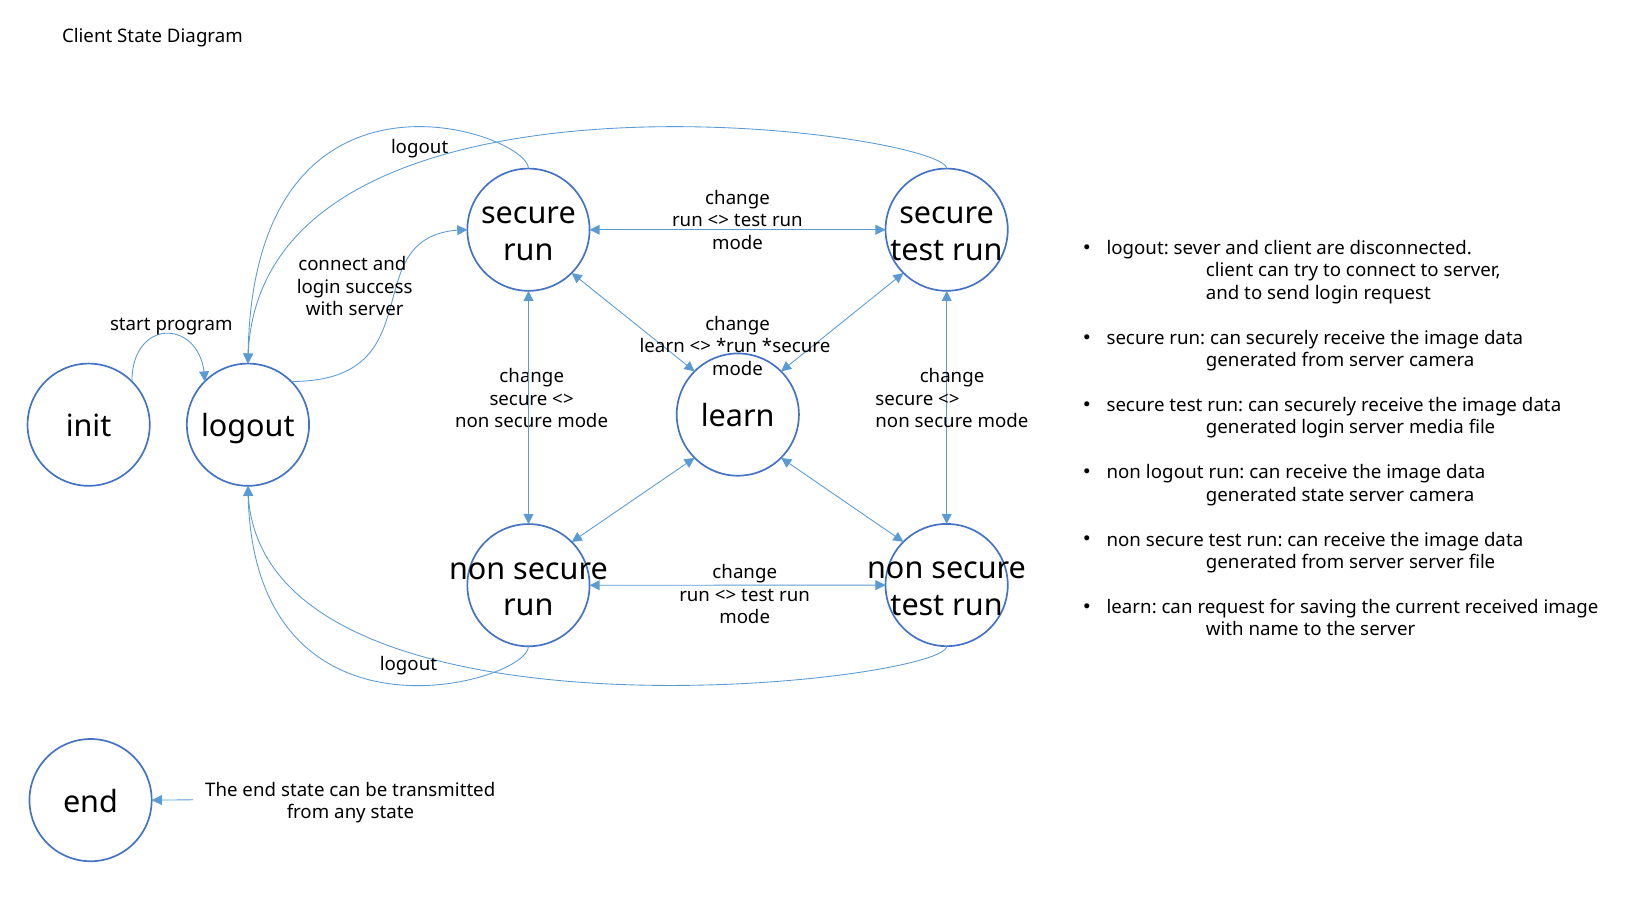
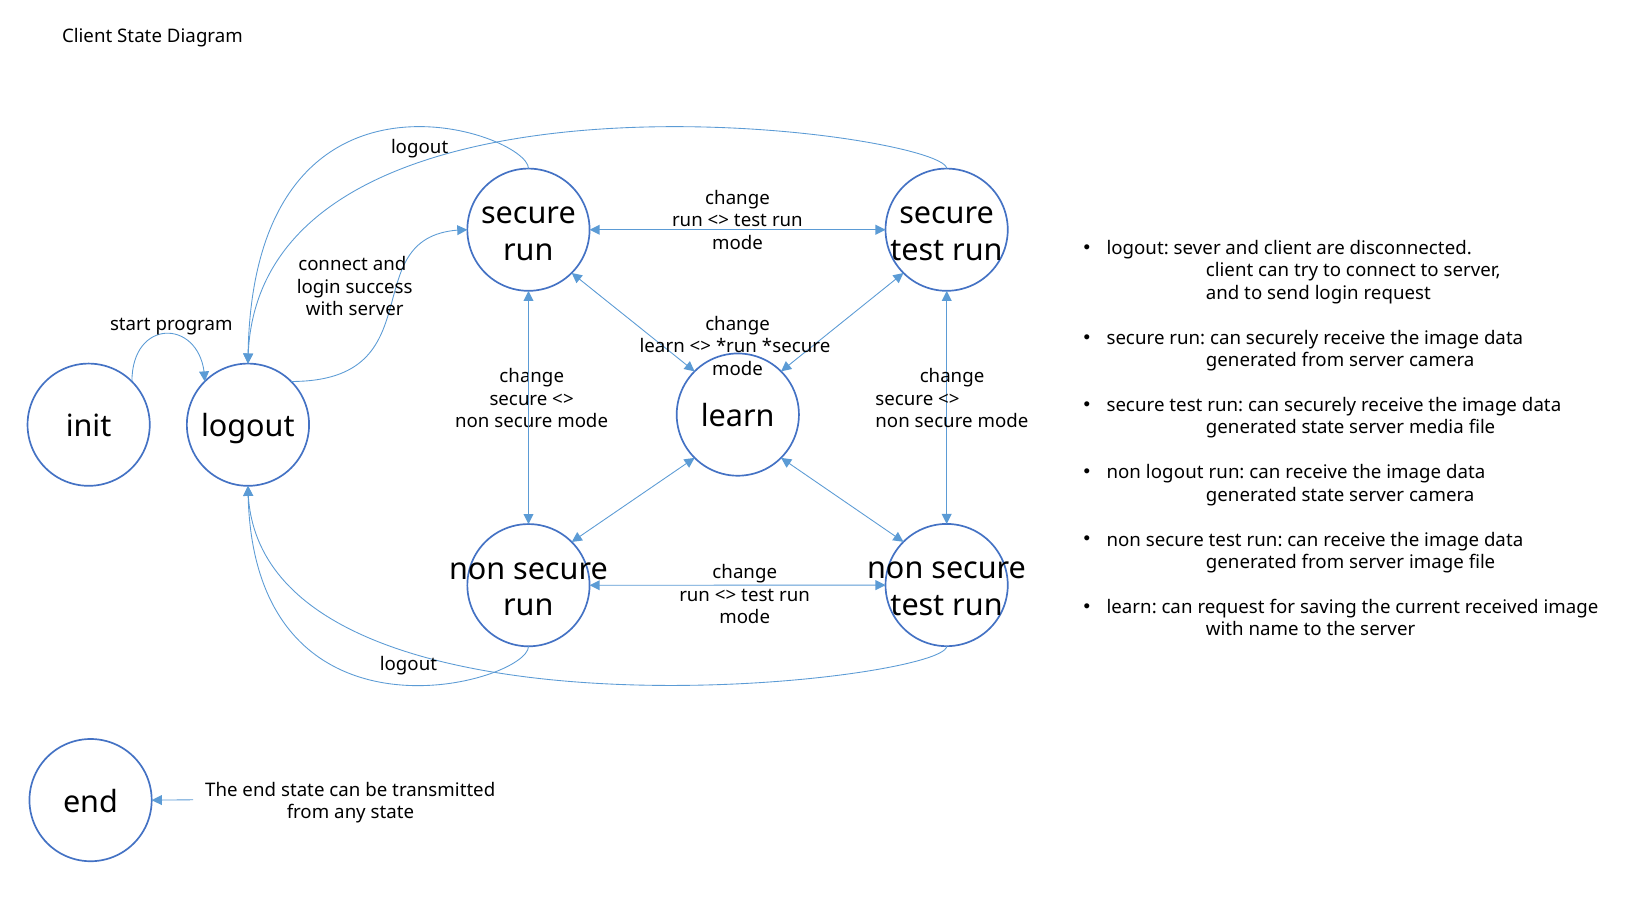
login at (1323, 428): login -> state
server server: server -> image
